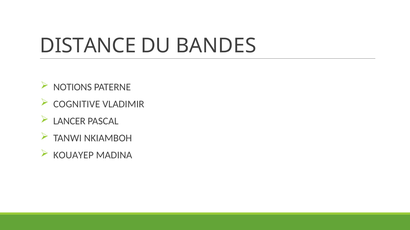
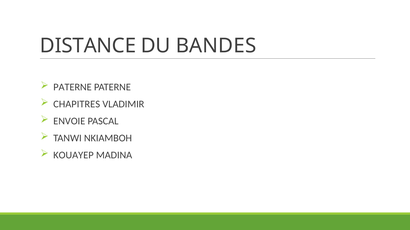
NOTIONS at (73, 87): NOTIONS -> PATERNE
COGNITIVE: COGNITIVE -> CHAPITRES
LANCER: LANCER -> ENVOIE
